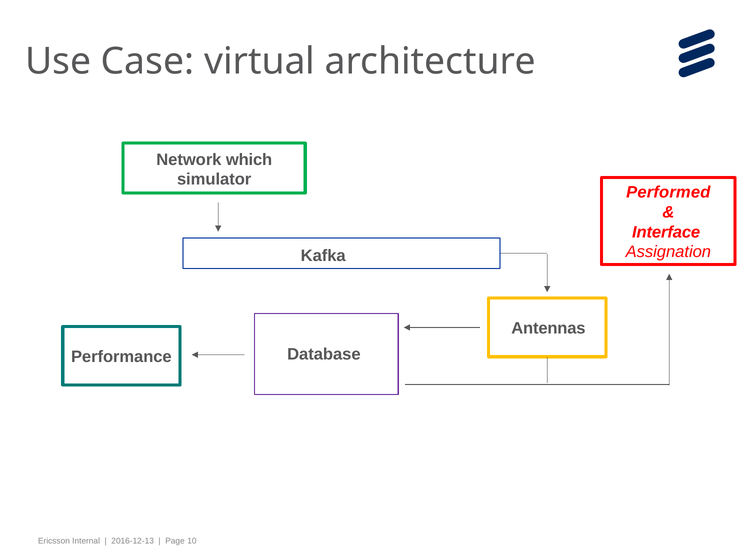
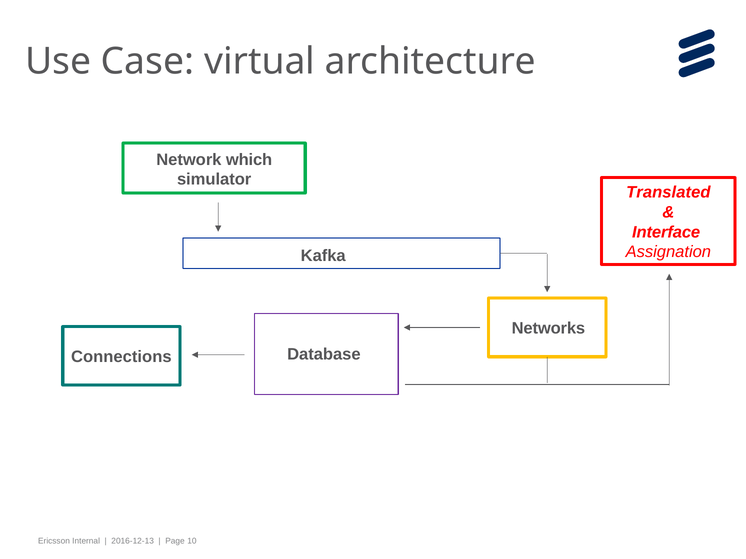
Performed: Performed -> Translated
Antennas: Antennas -> Networks
Performance: Performance -> Connections
